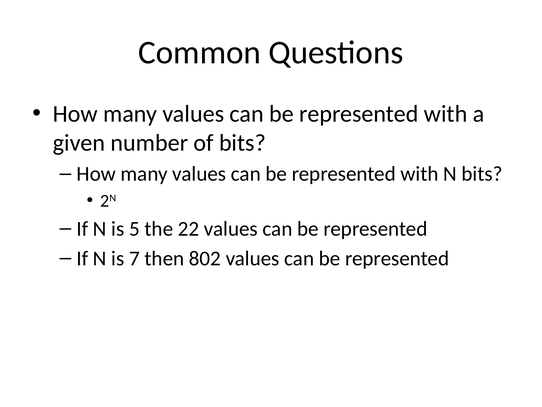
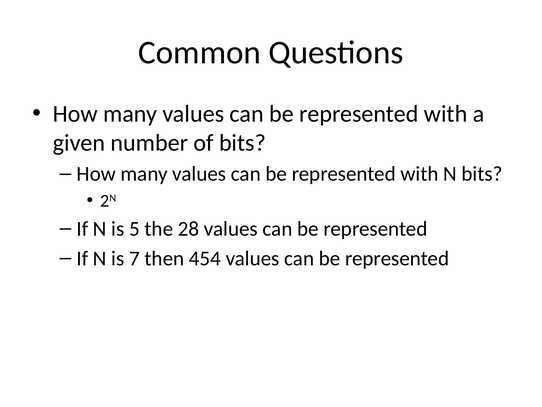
22: 22 -> 28
802: 802 -> 454
